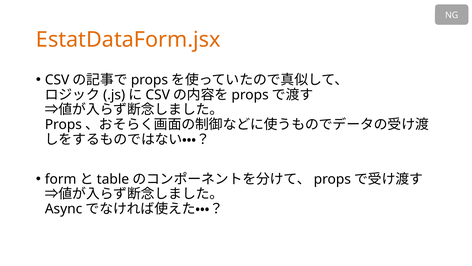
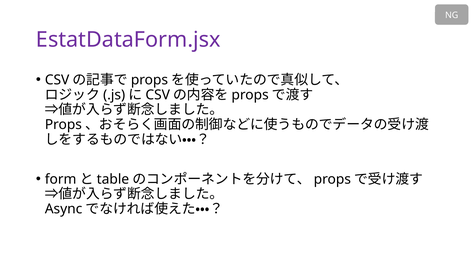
EstatDataForm.jsx colour: orange -> purple
